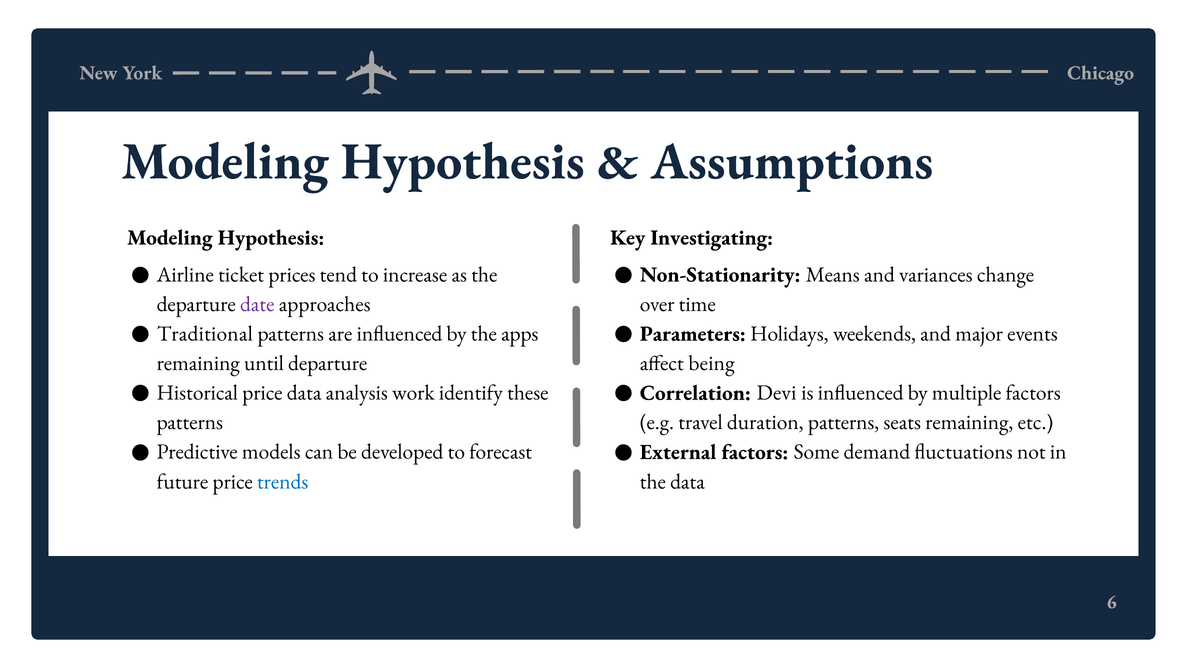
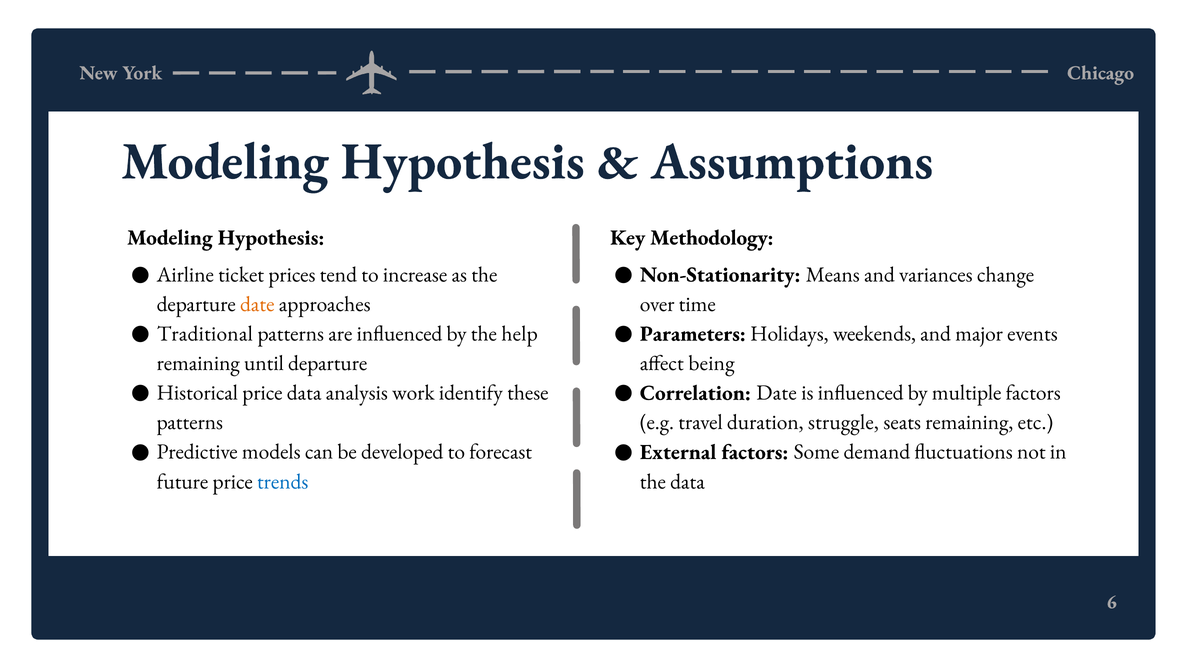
Investigating: Investigating -> Methodology
date at (257, 304) colour: purple -> orange
apps: apps -> help
Correlation Devi: Devi -> Date
duration patterns: patterns -> struggle
